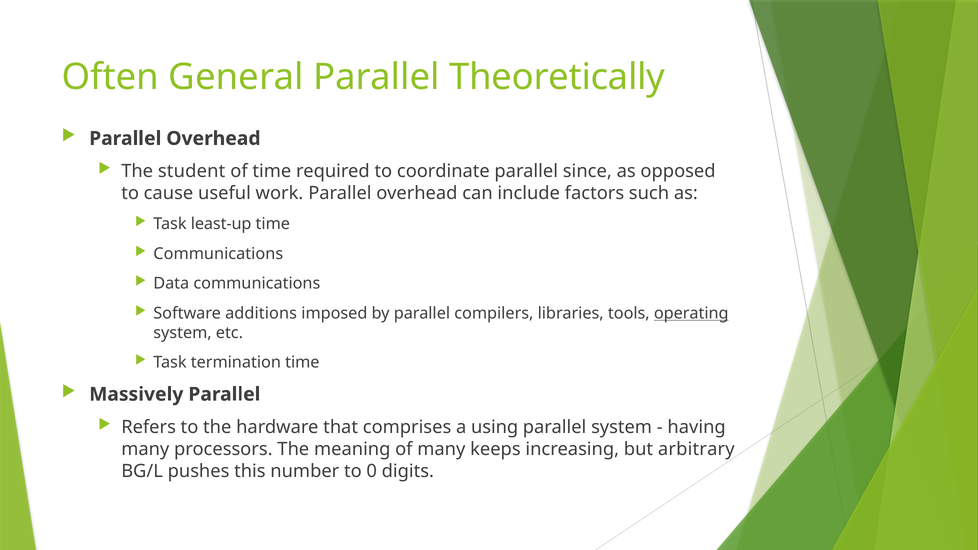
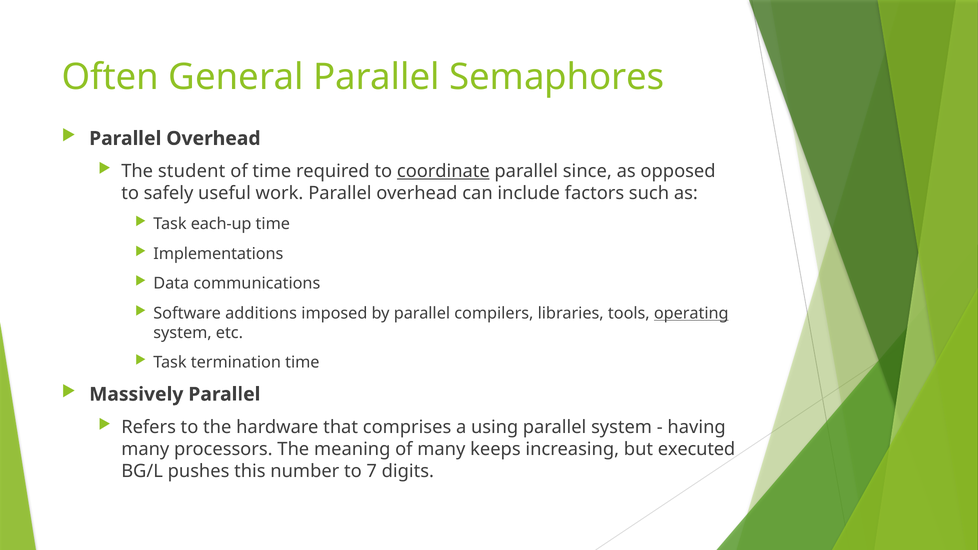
Theoretically: Theoretically -> Semaphores
coordinate underline: none -> present
cause: cause -> safely
least-up: least-up -> each-up
Communications at (218, 254): Communications -> Implementations
arbitrary: arbitrary -> executed
0: 0 -> 7
